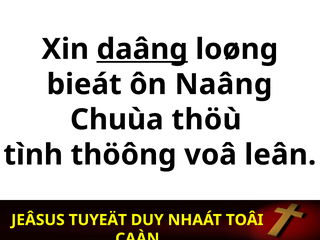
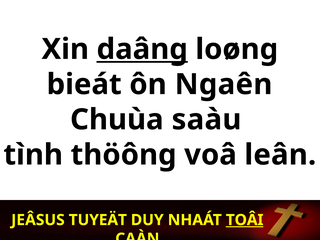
Naâng: Naâng -> Ngaên
thöù: thöù -> saàu
TOÂI underline: none -> present
